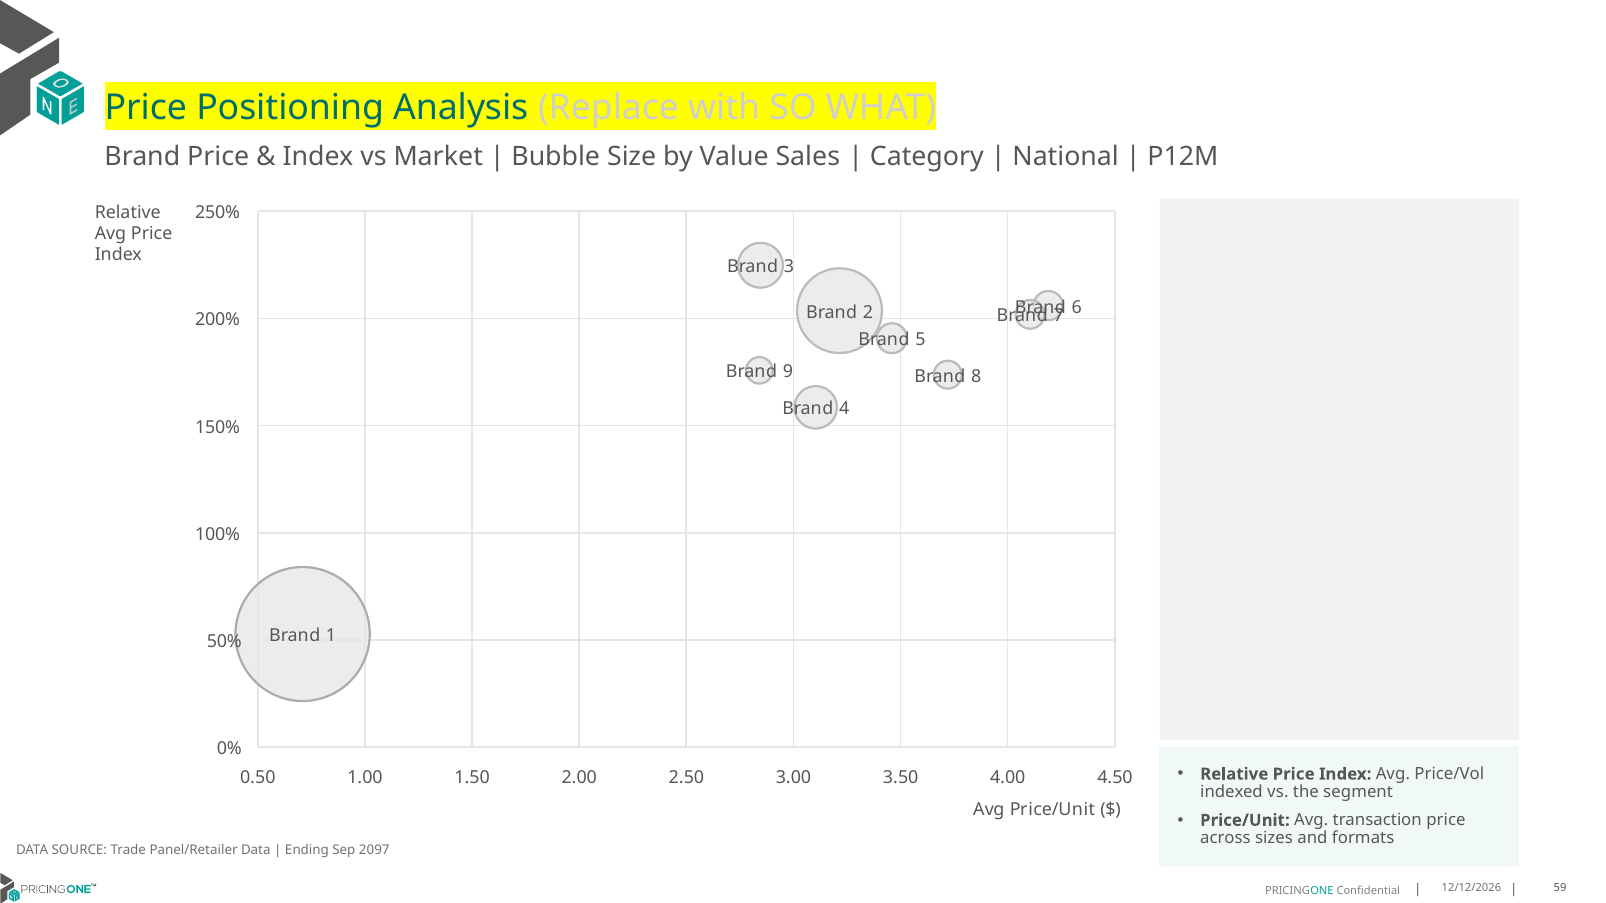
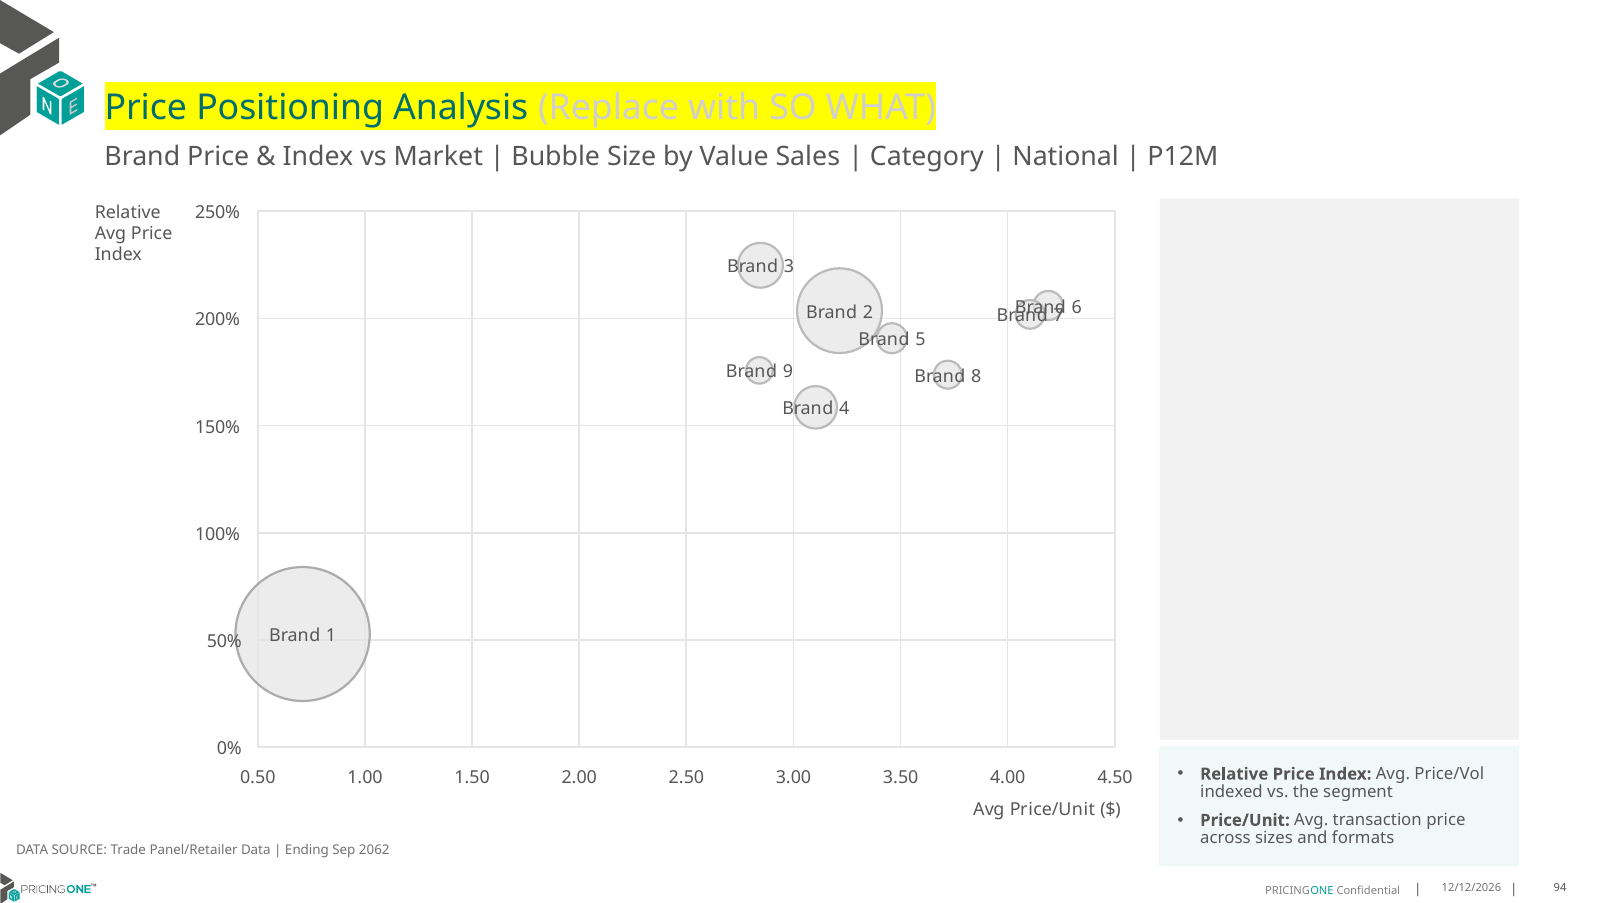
2097: 2097 -> 2062
59: 59 -> 94
